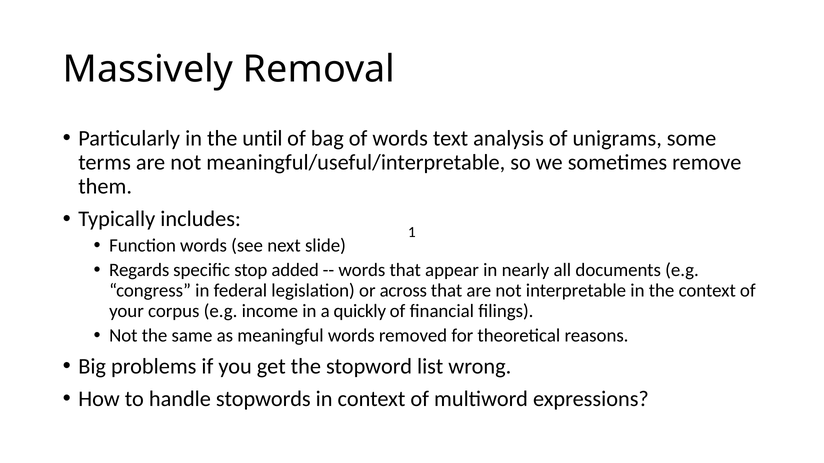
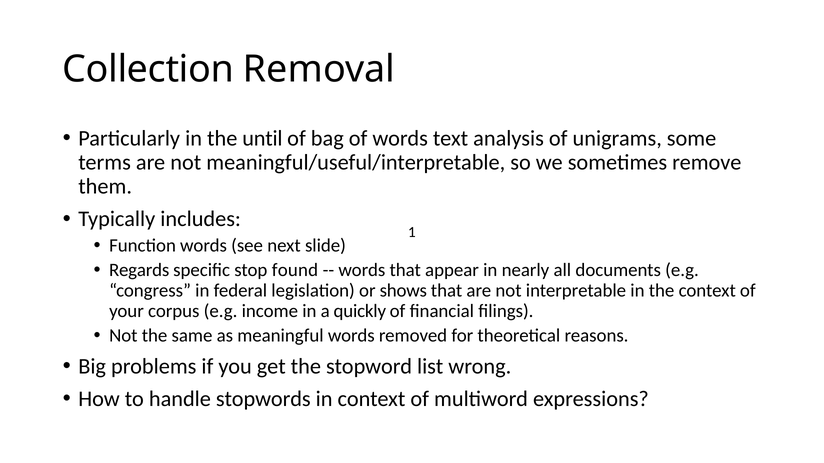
Massively: Massively -> Collection
added: added -> found
across: across -> shows
